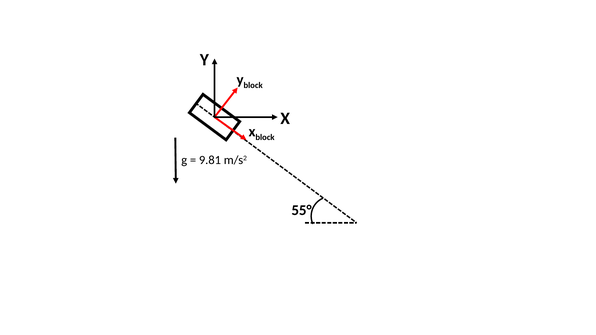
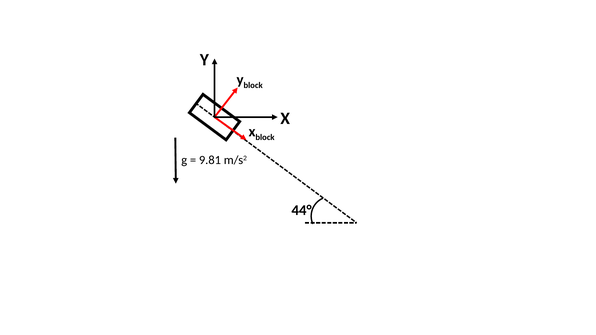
55°: 55° -> 44°
